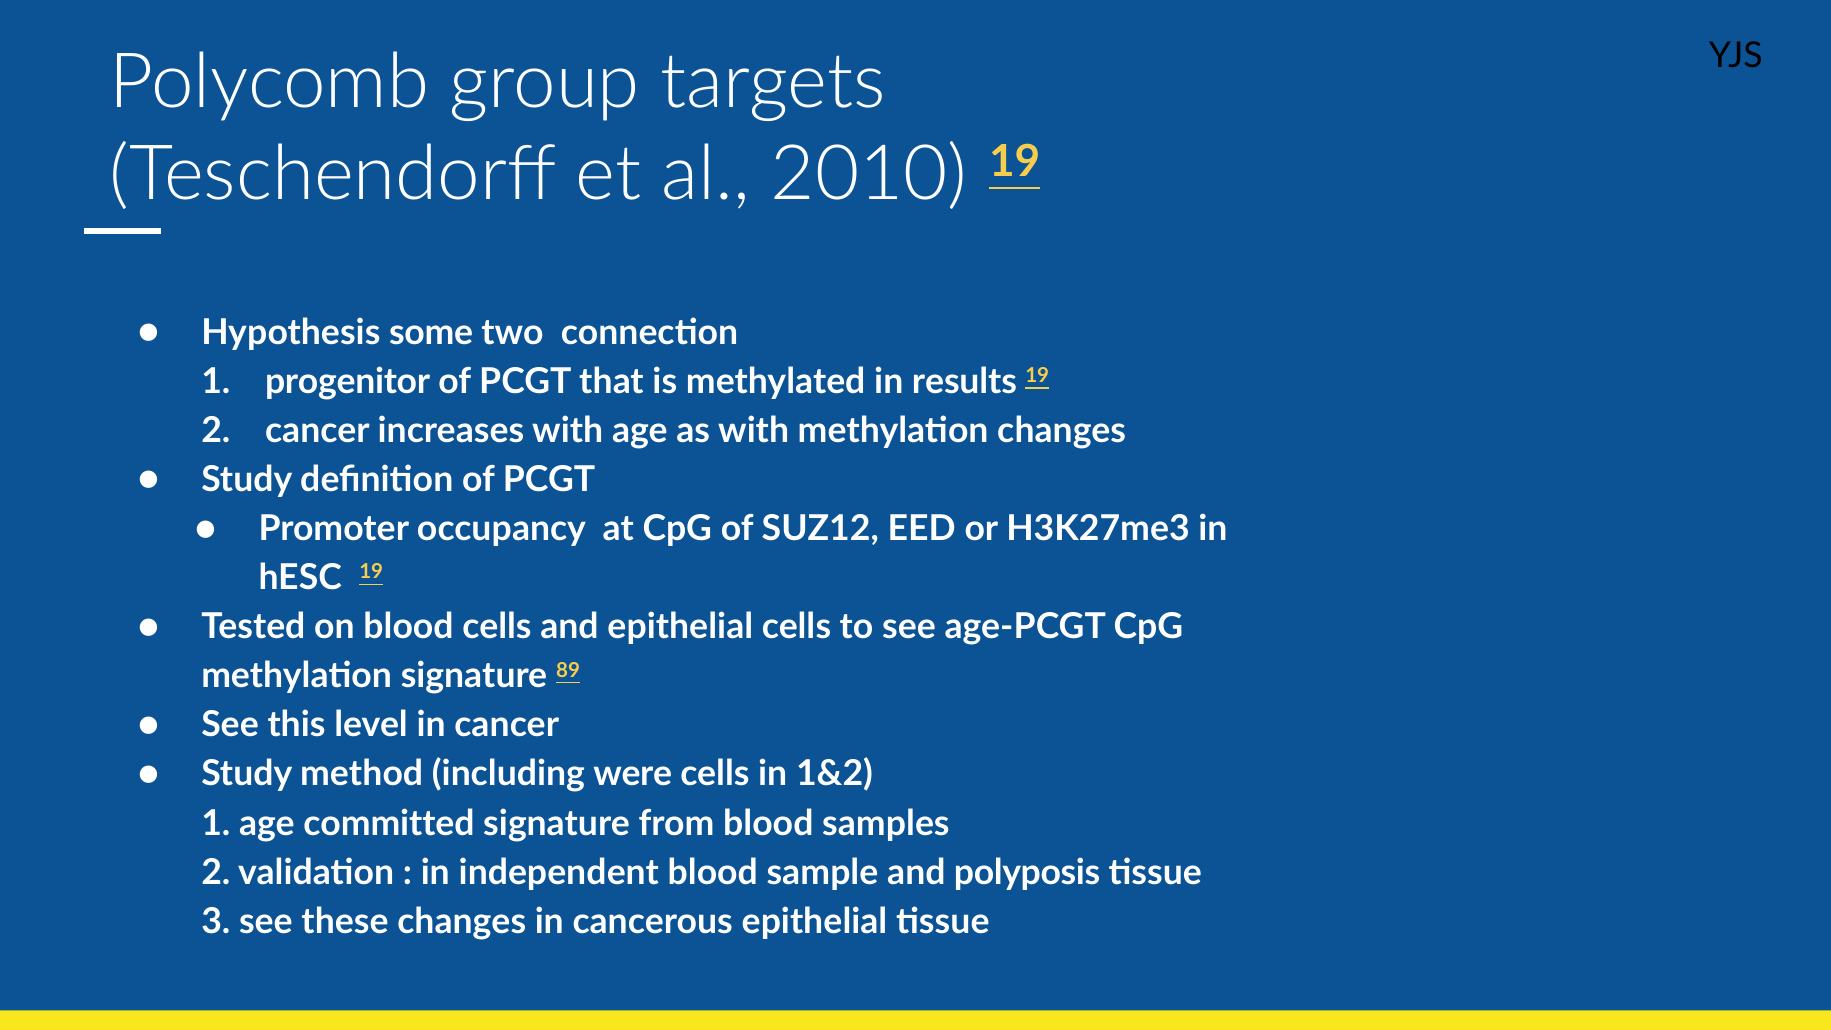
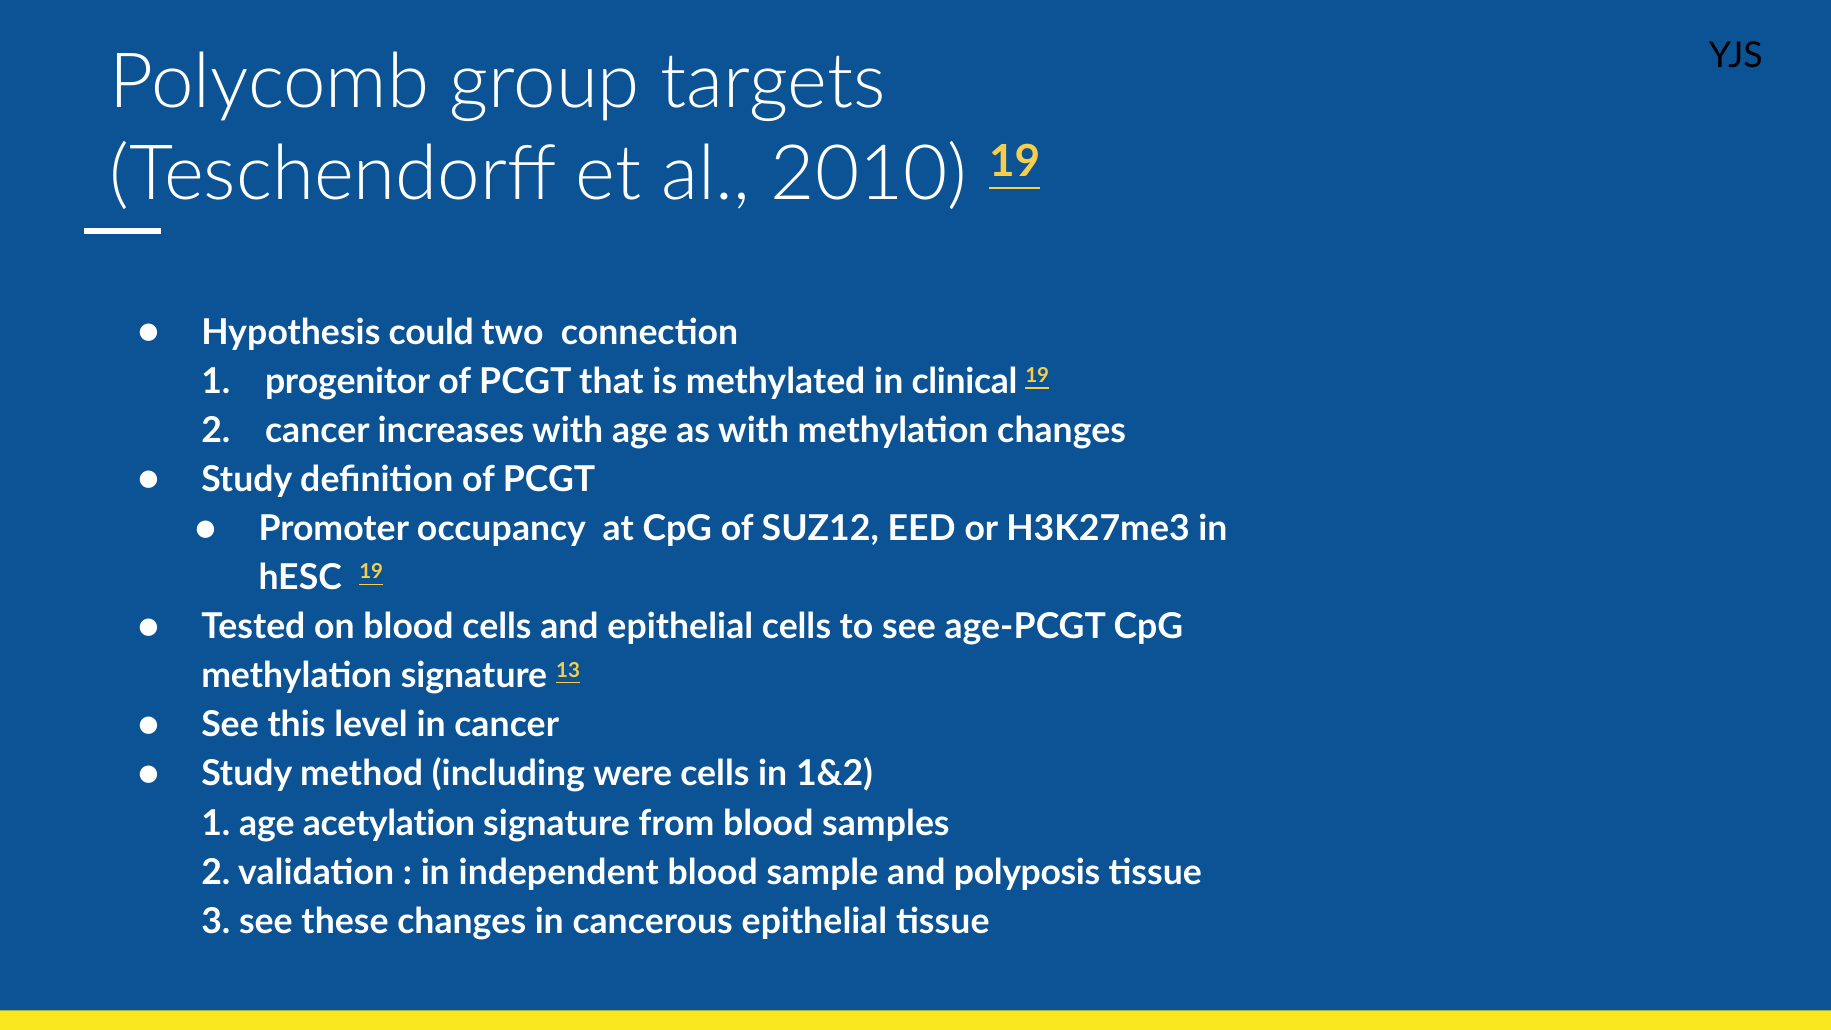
some: some -> could
results: results -> clinical
89: 89 -> 13
committed: committed -> acetylation
